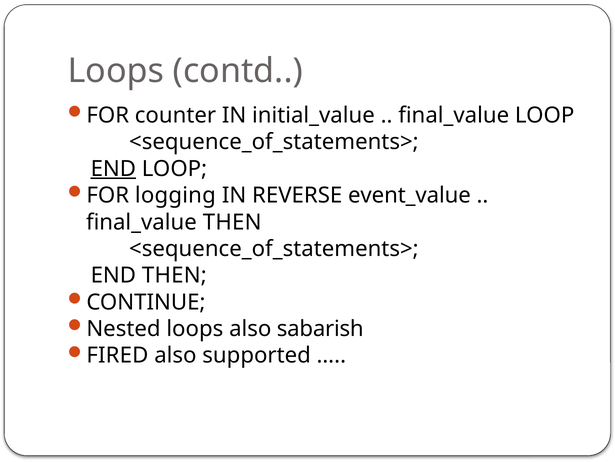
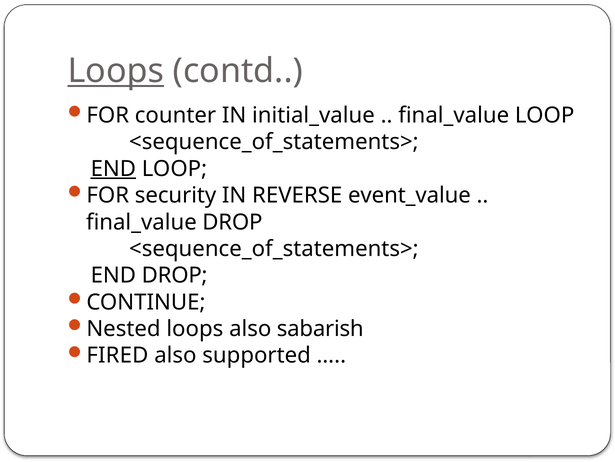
Loops at (116, 71) underline: none -> present
logging: logging -> security
final_value THEN: THEN -> DROP
END THEN: THEN -> DROP
